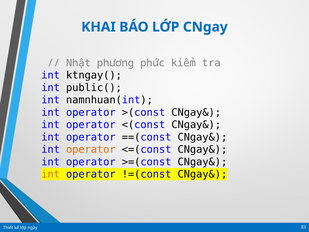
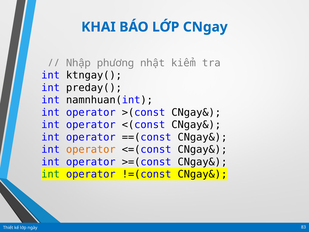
Nhật: Nhật -> Nhập
phức: phức -> nhật
public(: public( -> preday(
int at (51, 174) colour: orange -> green
